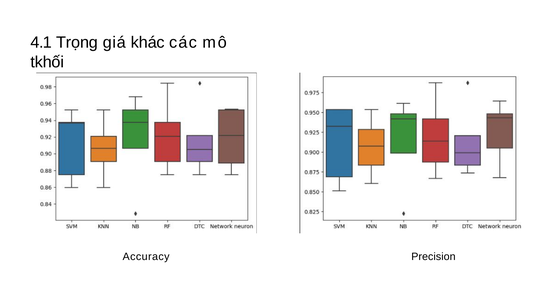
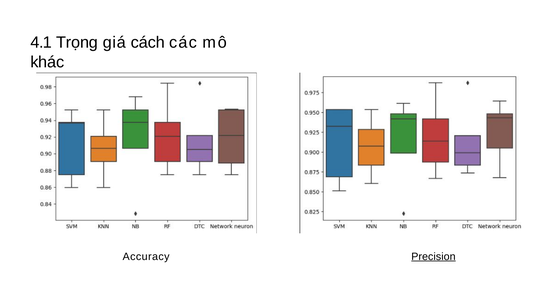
khác: khác -> cách
tkhối: tkhối -> khác
Precision underline: none -> present
